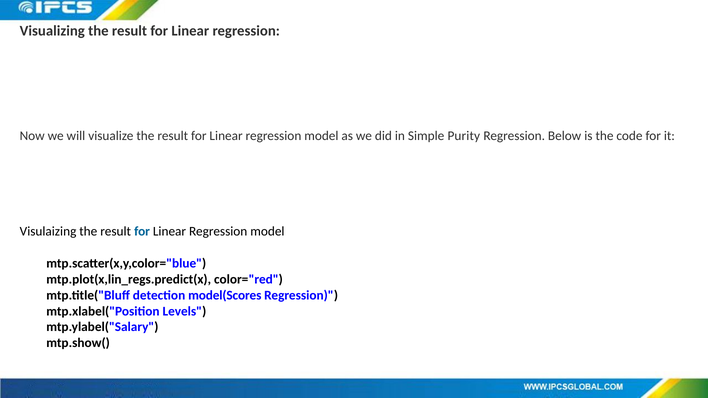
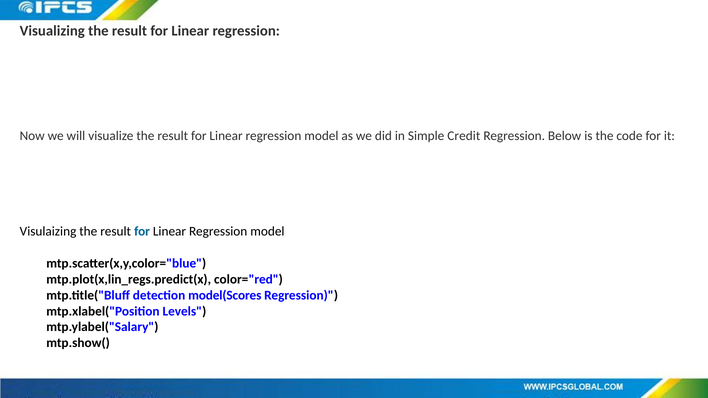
Purity: Purity -> Credit
